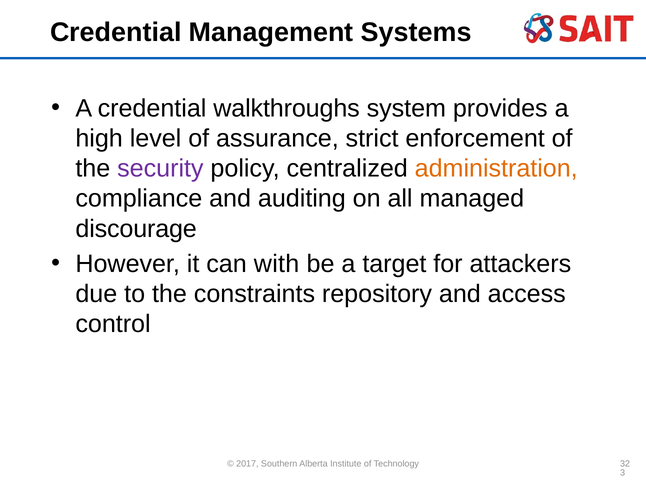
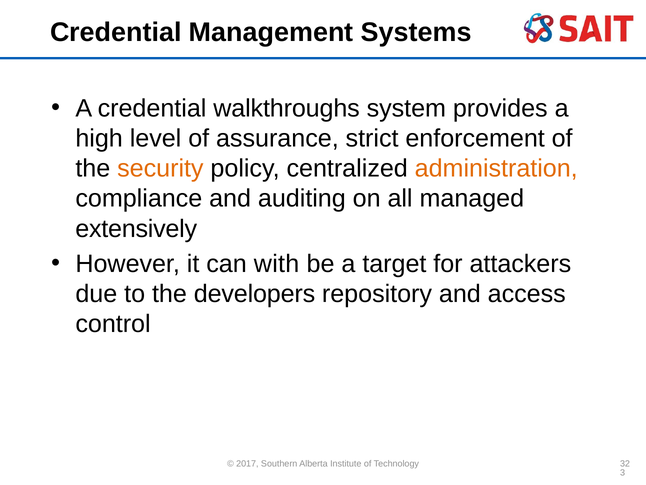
security colour: purple -> orange
discourage: discourage -> extensively
constraints: constraints -> developers
